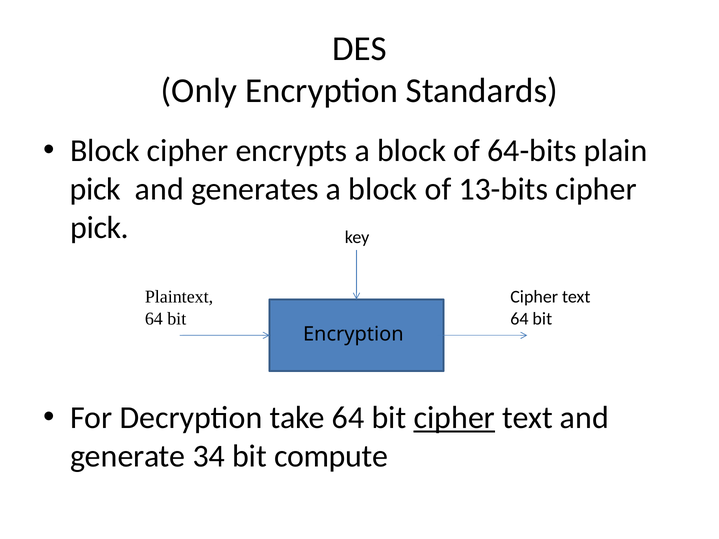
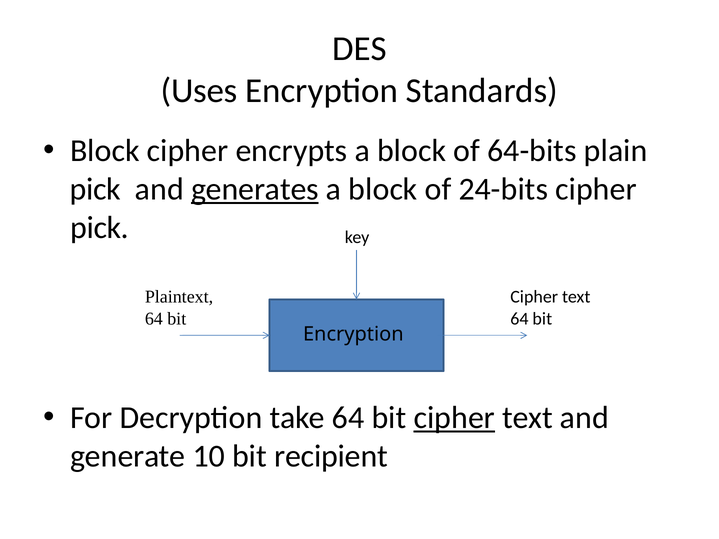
Only: Only -> Uses
generates underline: none -> present
13-bits: 13-bits -> 24-bits
34: 34 -> 10
compute: compute -> recipient
